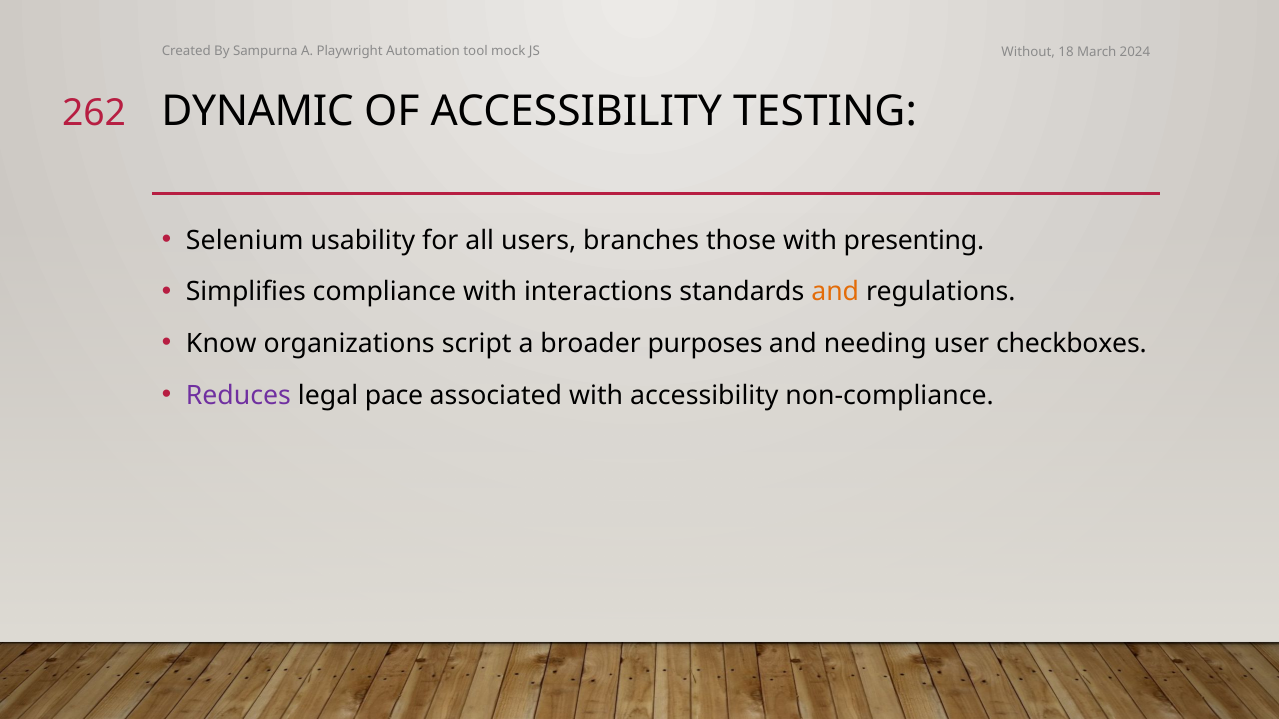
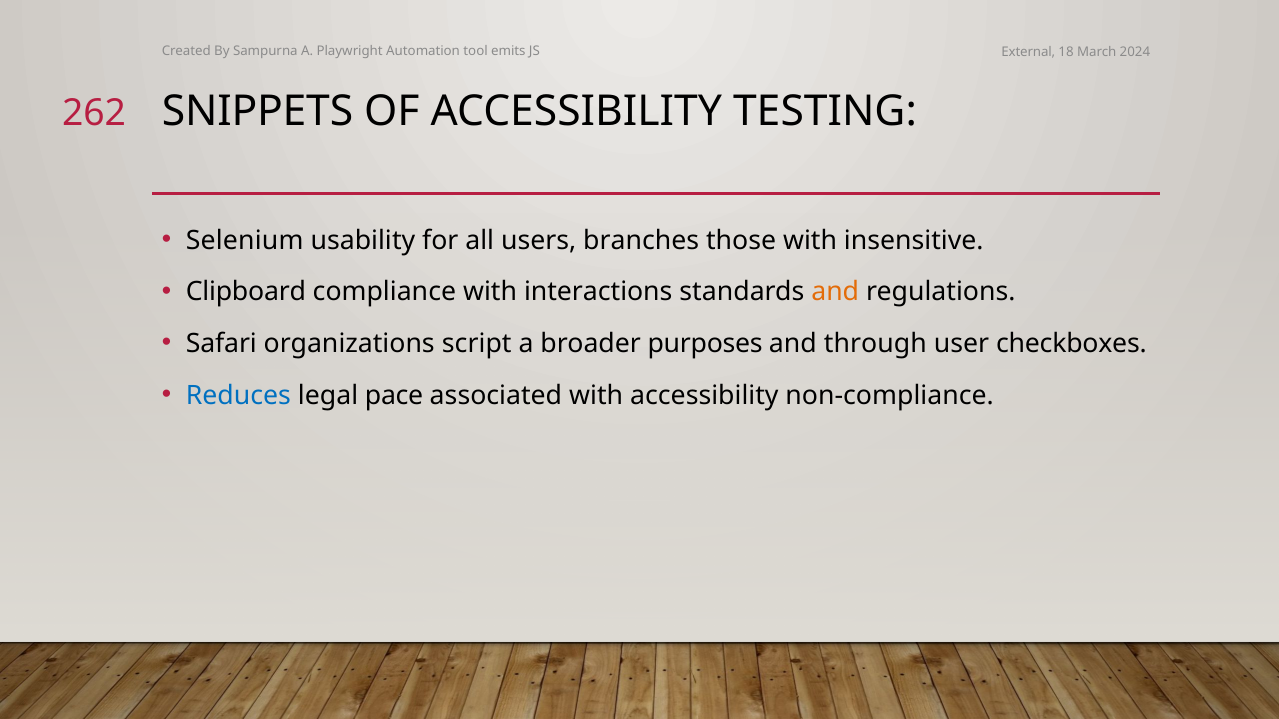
mock: mock -> emits
Without: Without -> External
DYNAMIC: DYNAMIC -> SNIPPETS
presenting: presenting -> insensitive
Simplifies: Simplifies -> Clipboard
Know: Know -> Safari
needing: needing -> through
Reduces colour: purple -> blue
